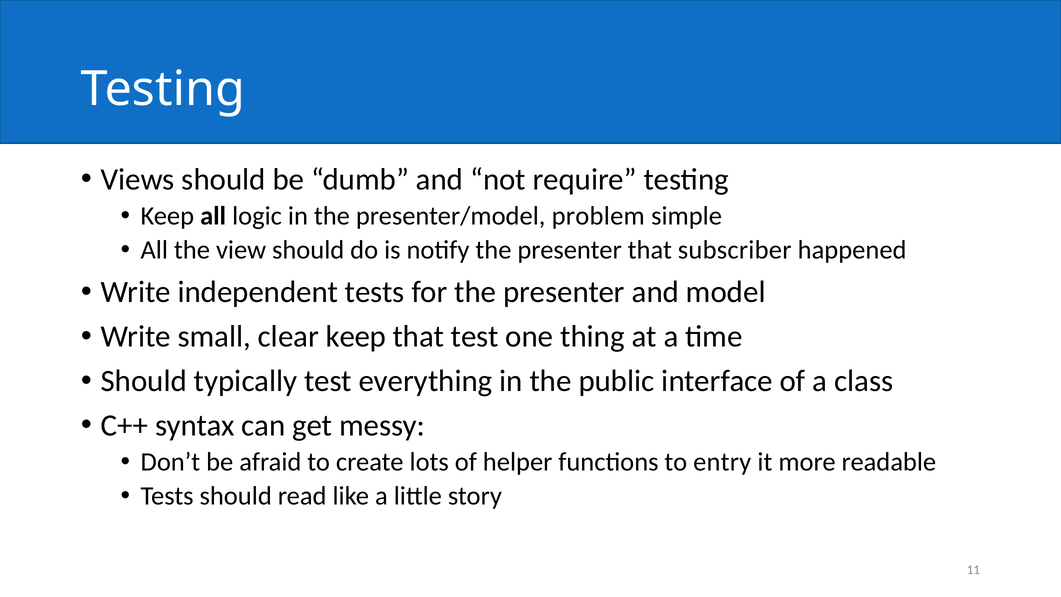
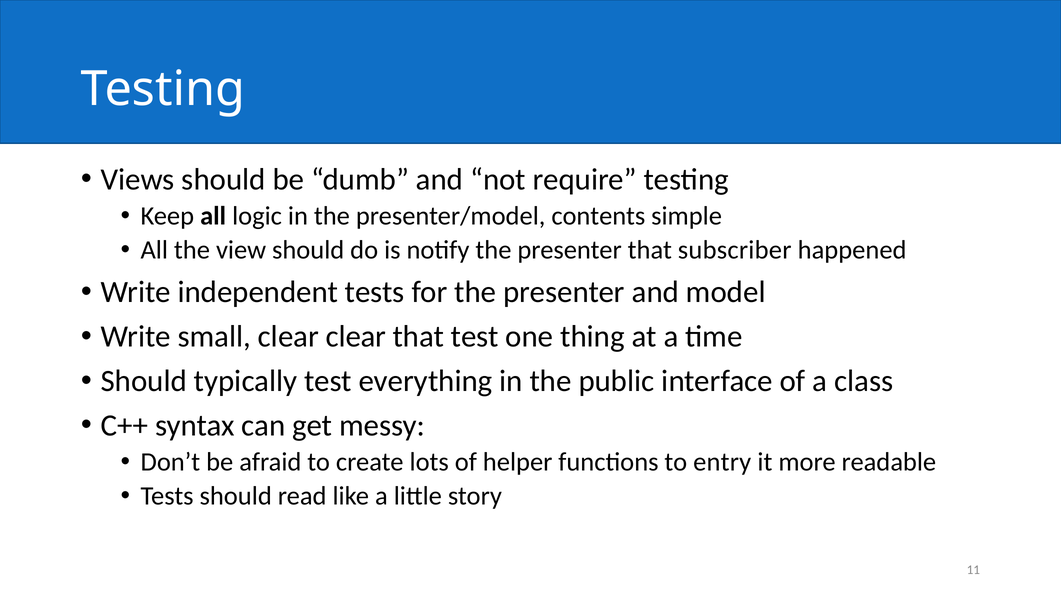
problem: problem -> contents
clear keep: keep -> clear
